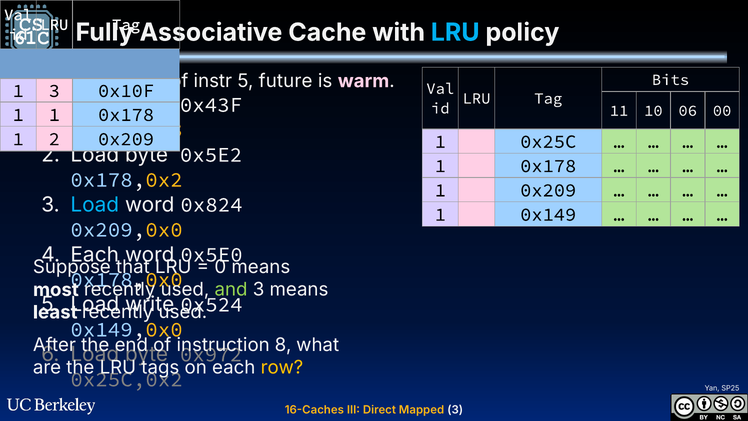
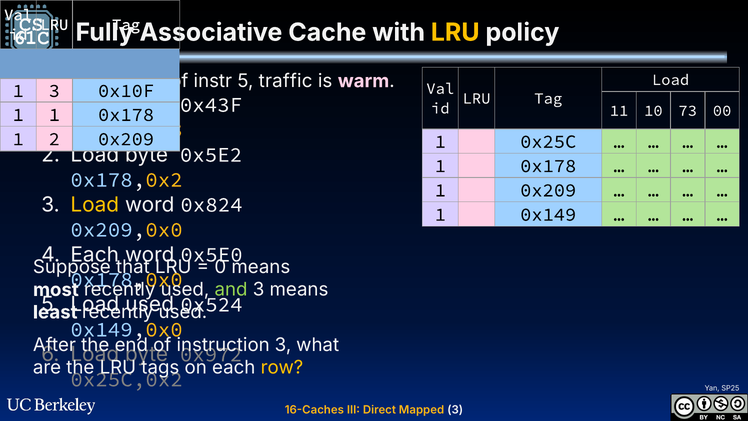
LRU at (455, 32) colour: light blue -> yellow
future: future -> traffic
Bits at (671, 80): Bits -> Load
06: 06 -> 73
Load at (95, 205) colour: light blue -> yellow
write at (150, 304): write -> used
8 at (283, 345): 8 -> 3
